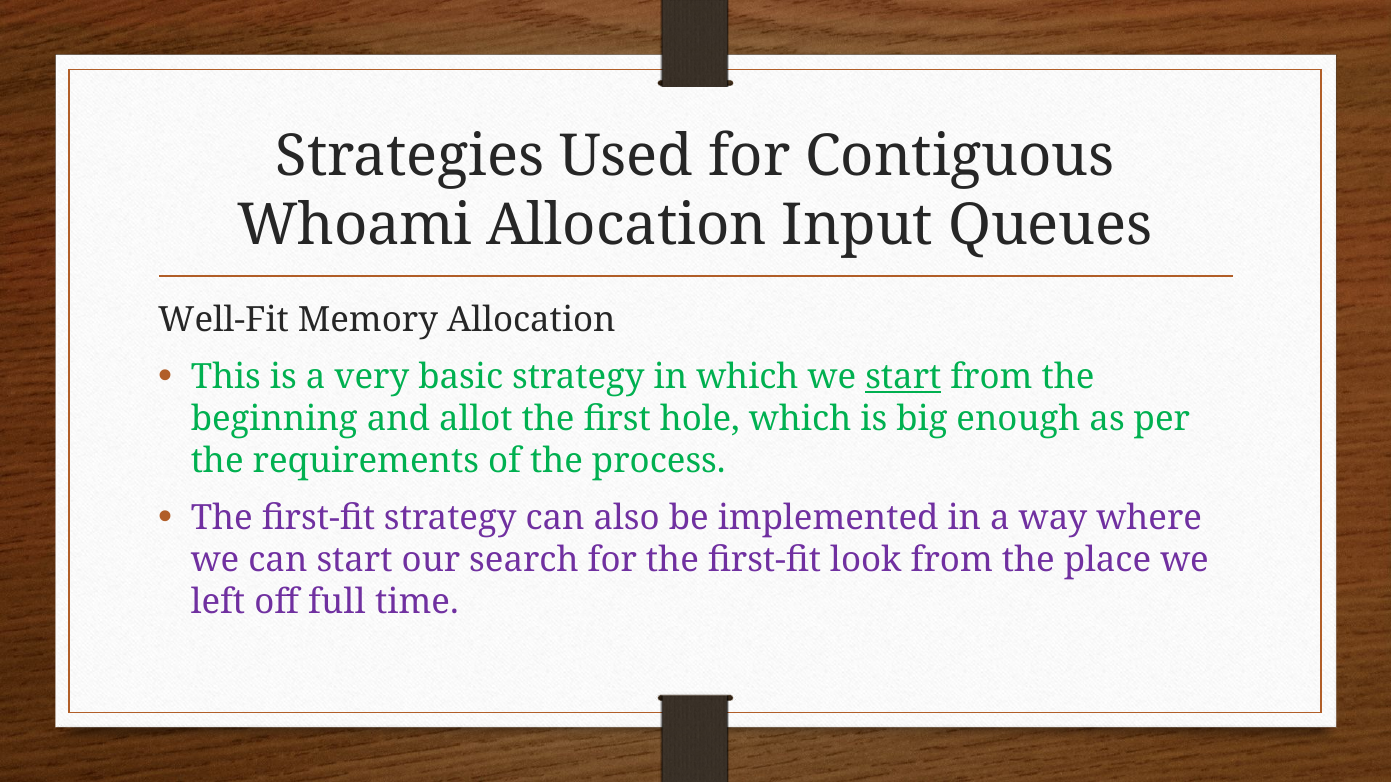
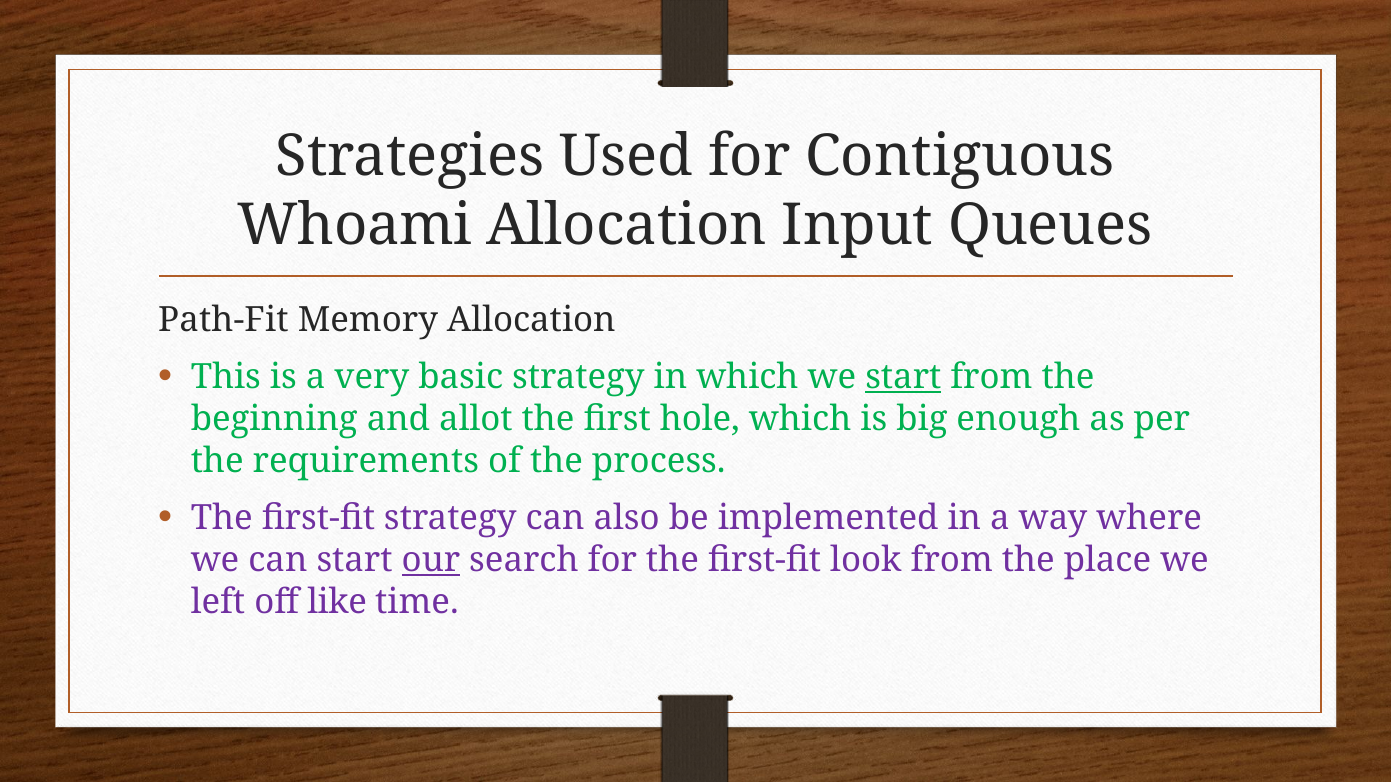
Well-Fit: Well-Fit -> Path-Fit
our underline: none -> present
full: full -> like
